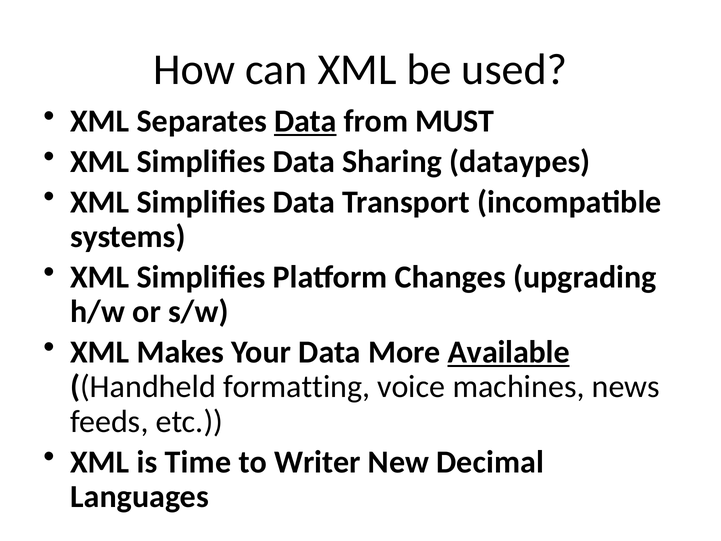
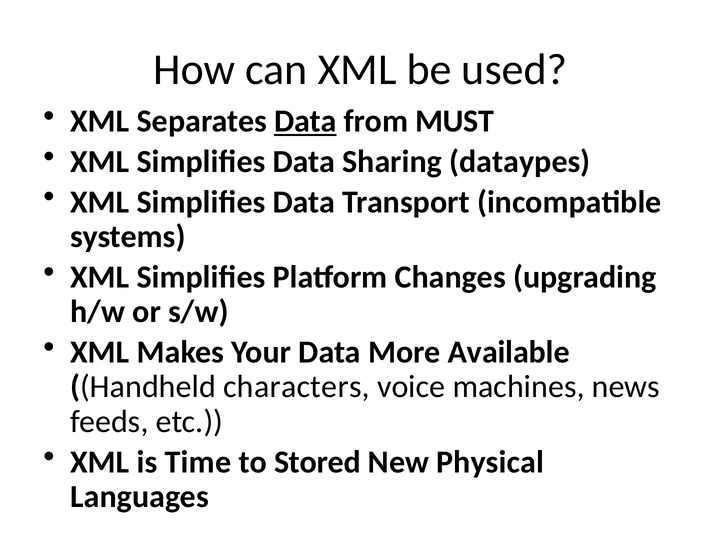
Available underline: present -> none
formatting: formatting -> characters
Writer: Writer -> Stored
Decimal: Decimal -> Physical
